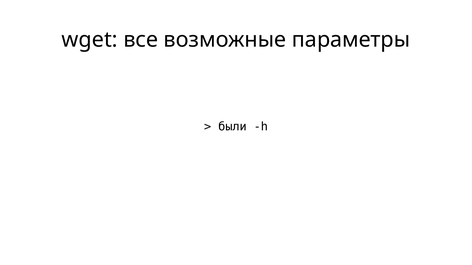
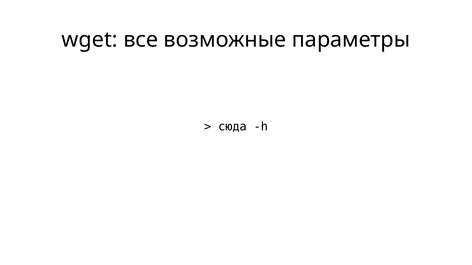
были: были -> сюда
